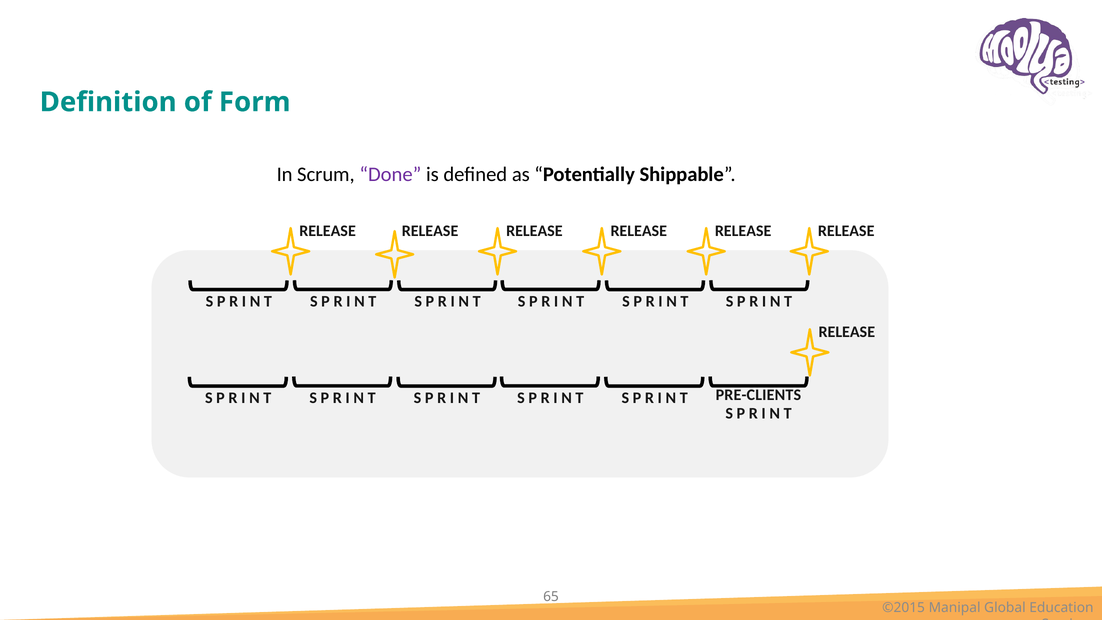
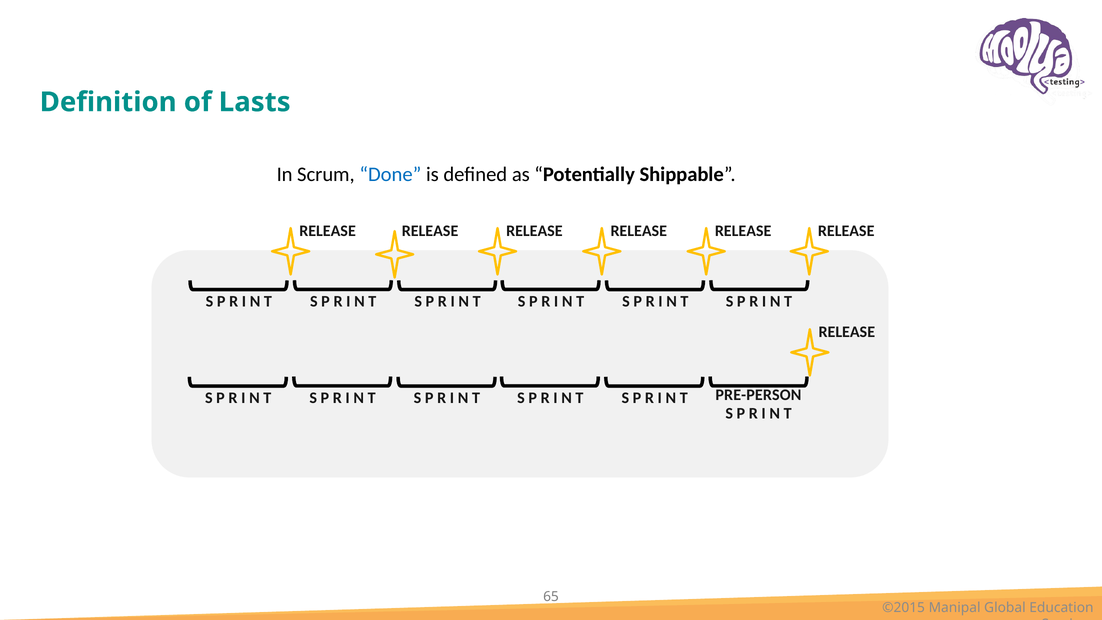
Form: Form -> Lasts
Done colour: purple -> blue
PRE-CLIENTS: PRE-CLIENTS -> PRE-PERSON
